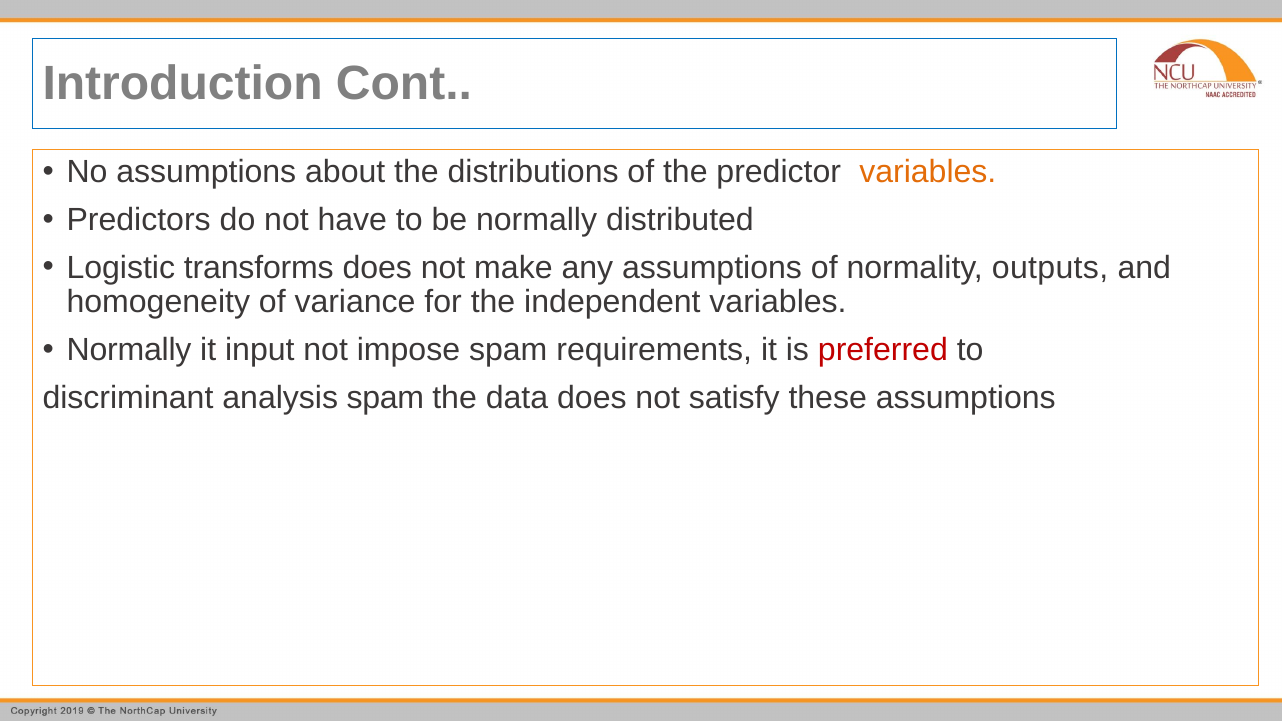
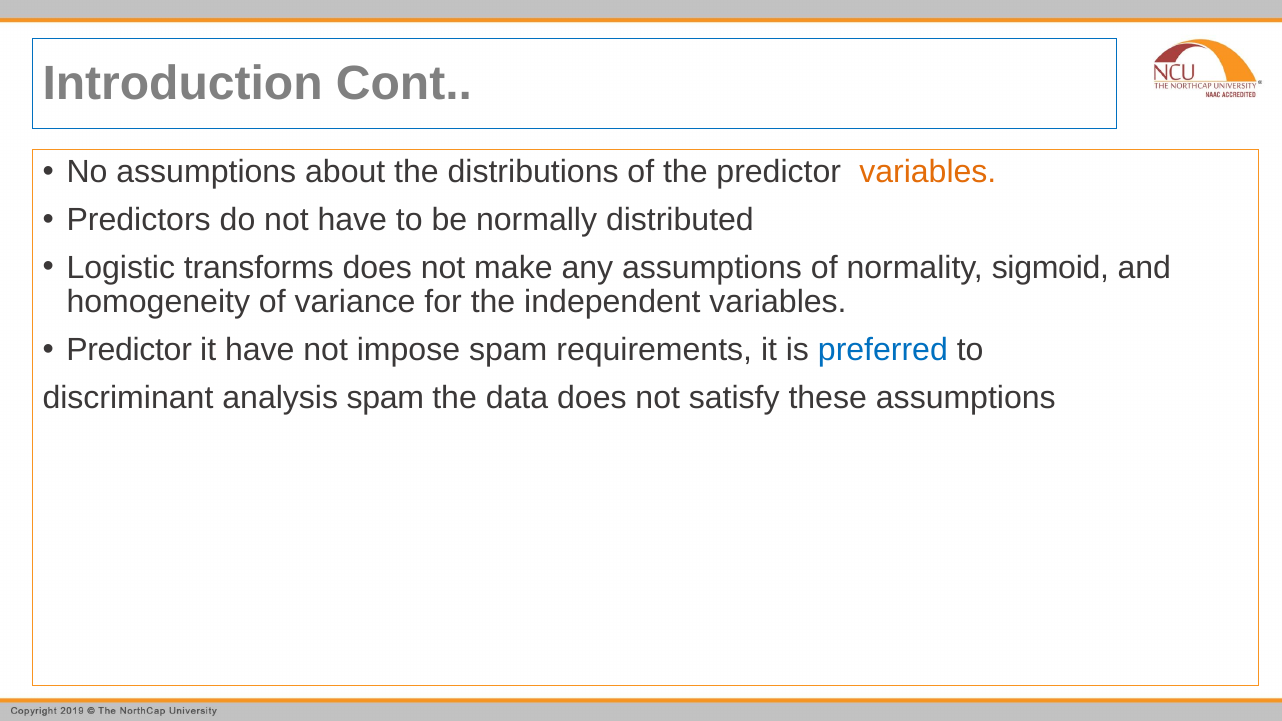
outputs: outputs -> sigmoid
Normally at (129, 350): Normally -> Predictor
it input: input -> have
preferred colour: red -> blue
